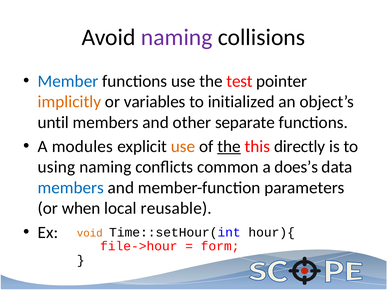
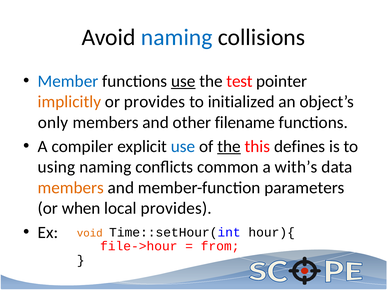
naming at (177, 37) colour: purple -> blue
use at (183, 81) underline: none -> present
or variables: variables -> provides
until: until -> only
separate: separate -> filename
modules: modules -> compiler
use at (183, 147) colour: orange -> blue
directly: directly -> defines
does’s: does’s -> with’s
members at (71, 188) colour: blue -> orange
local reusable: reusable -> provides
form: form -> from
